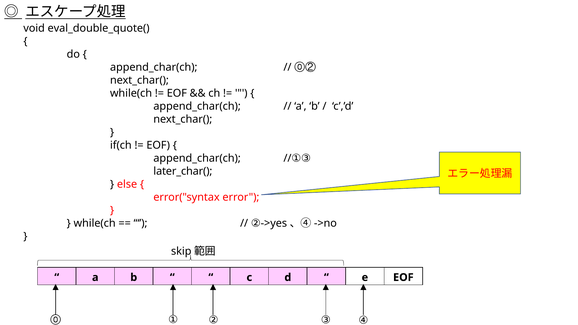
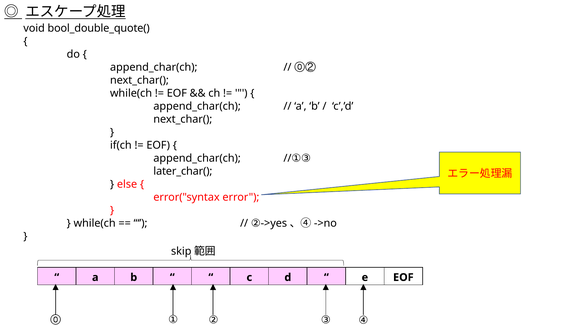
eval_double_quote(: eval_double_quote( -> bool_double_quote(
